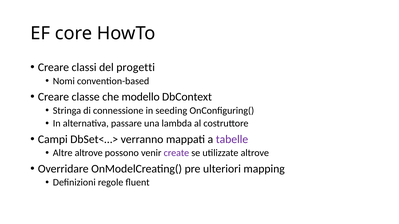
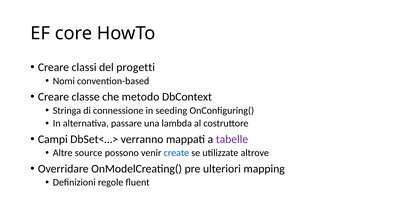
modello: modello -> metodo
Altre altrove: altrove -> source
create colour: purple -> blue
